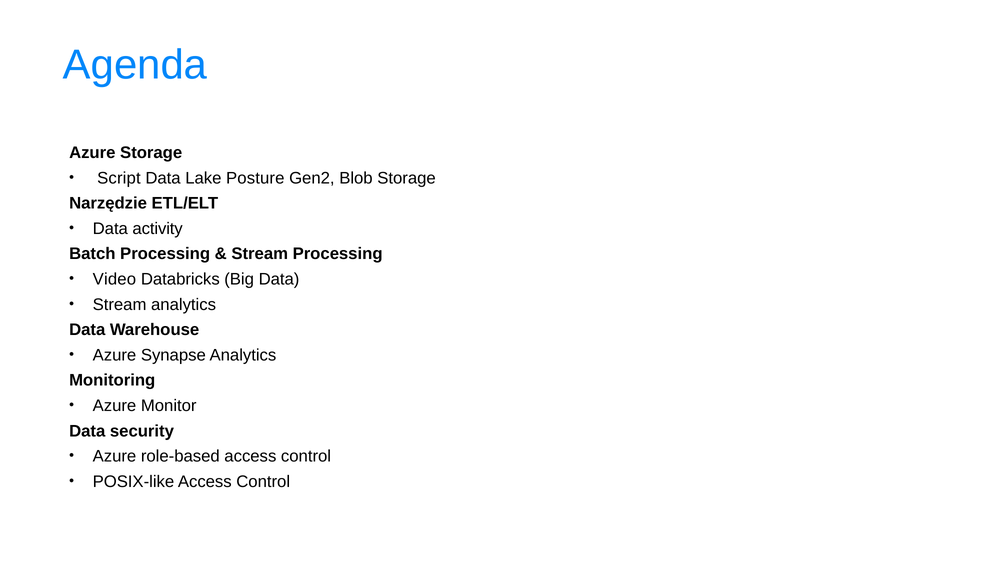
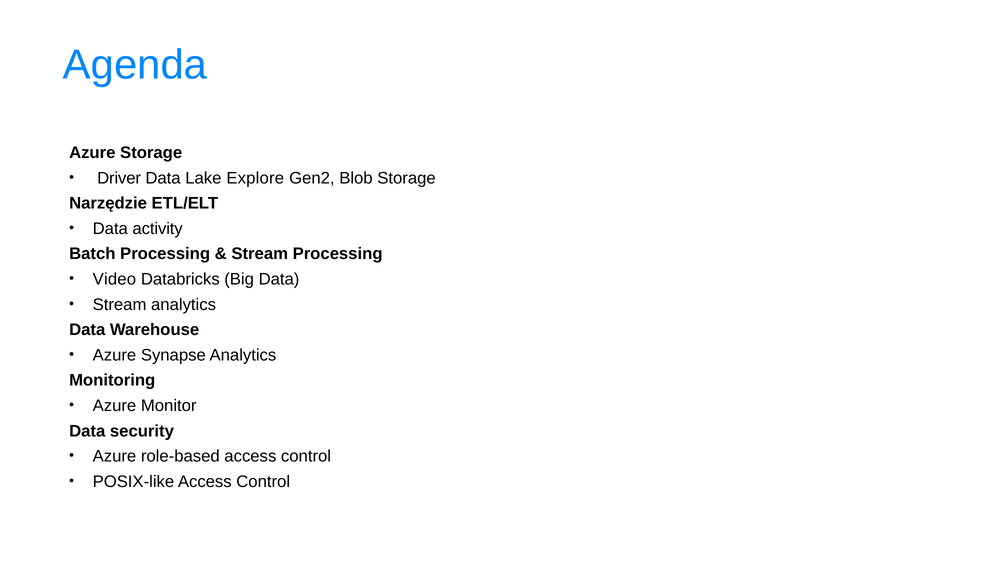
Script: Script -> Driver
Posture: Posture -> Explore
